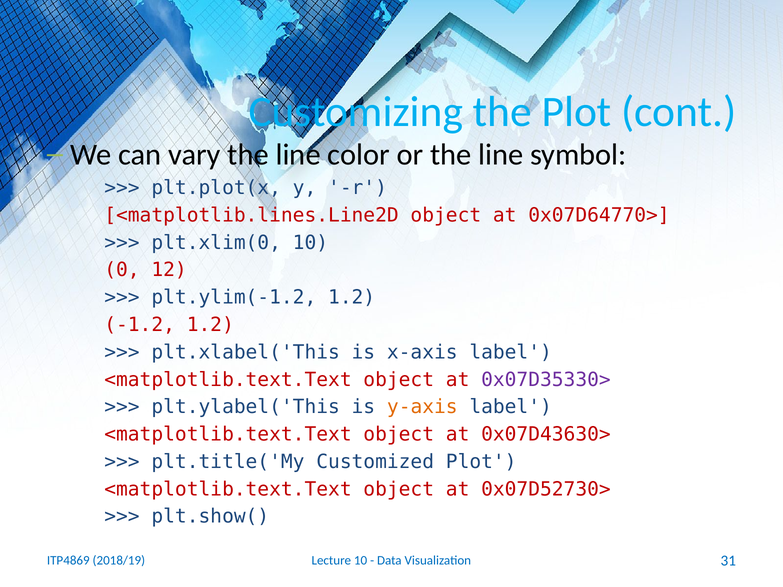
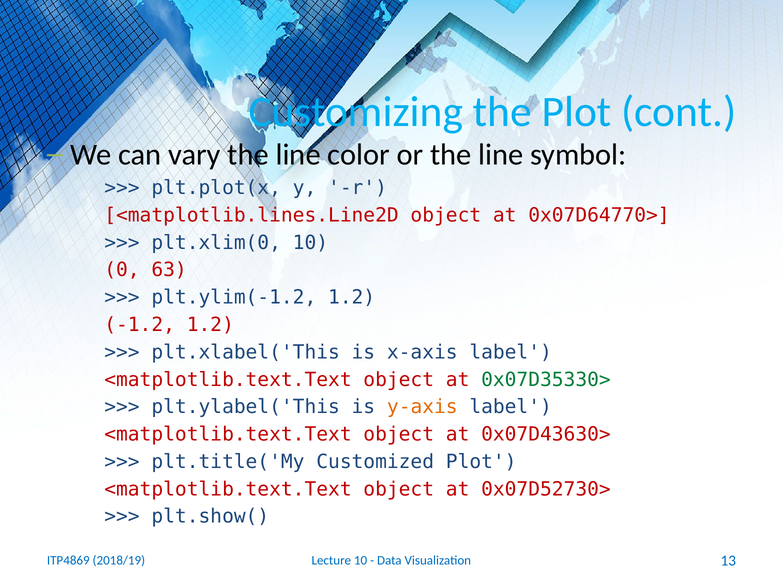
12: 12 -> 63
0x07D35330> colour: purple -> green
31: 31 -> 13
